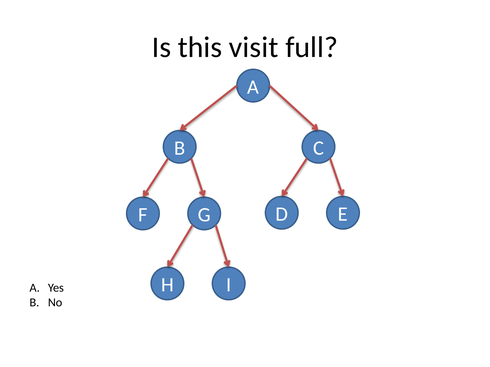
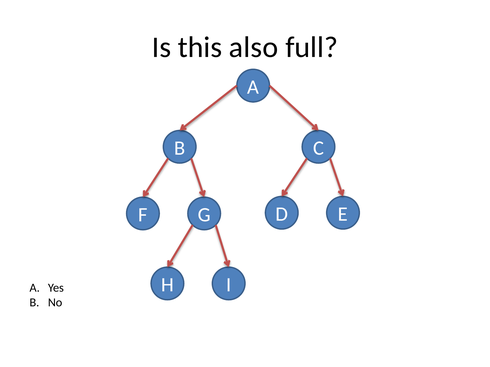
visit: visit -> also
